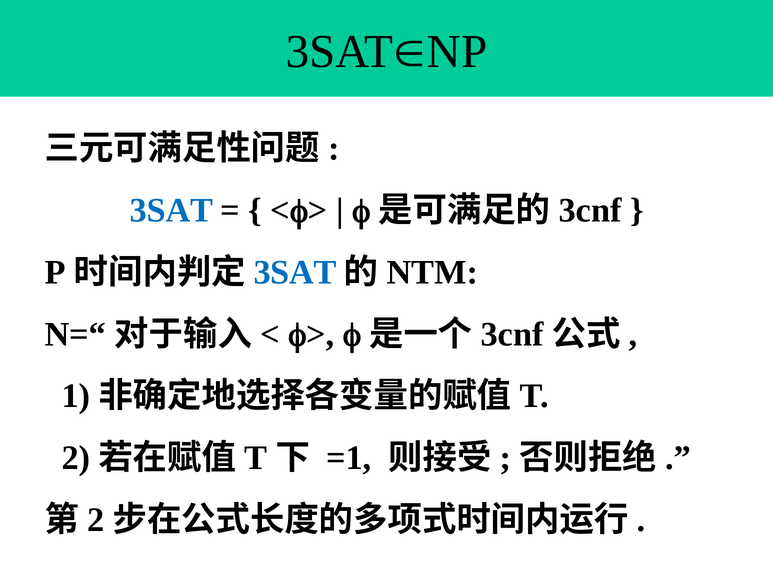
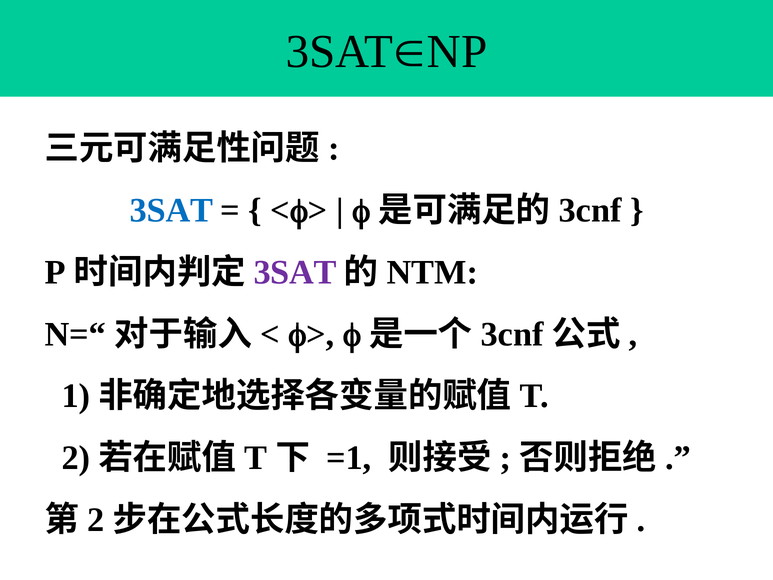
3SAT at (295, 272) colour: blue -> purple
